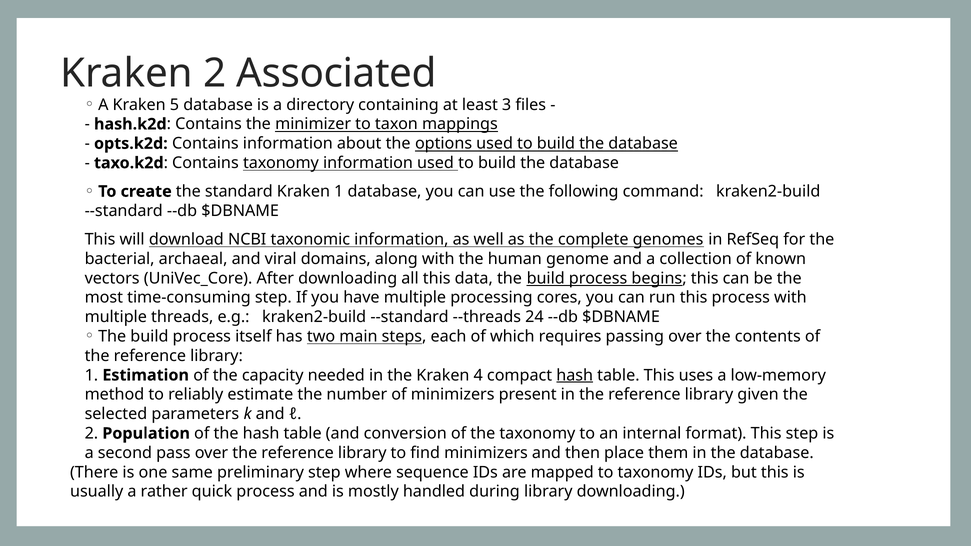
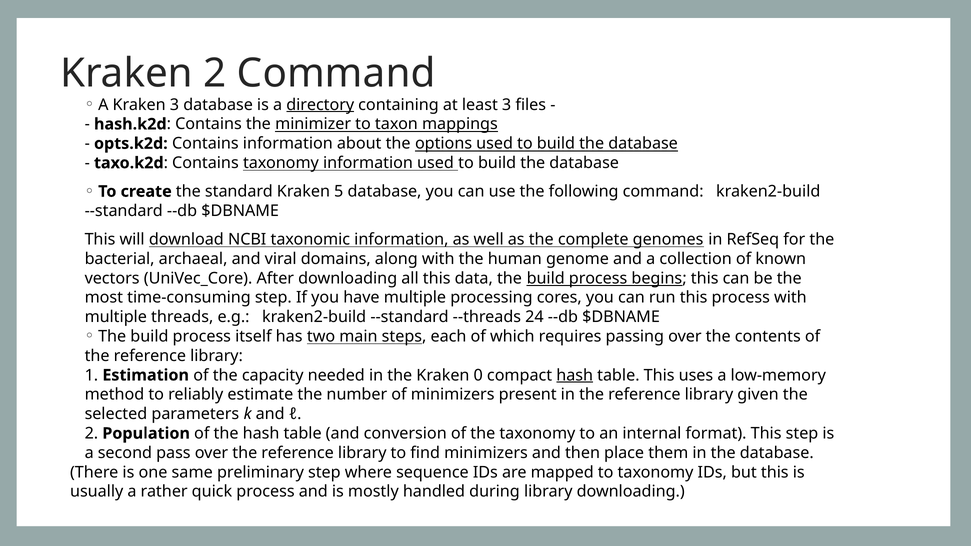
2 Associated: Associated -> Command
Kraken 5: 5 -> 3
directory underline: none -> present
Kraken 1: 1 -> 5
4: 4 -> 0
